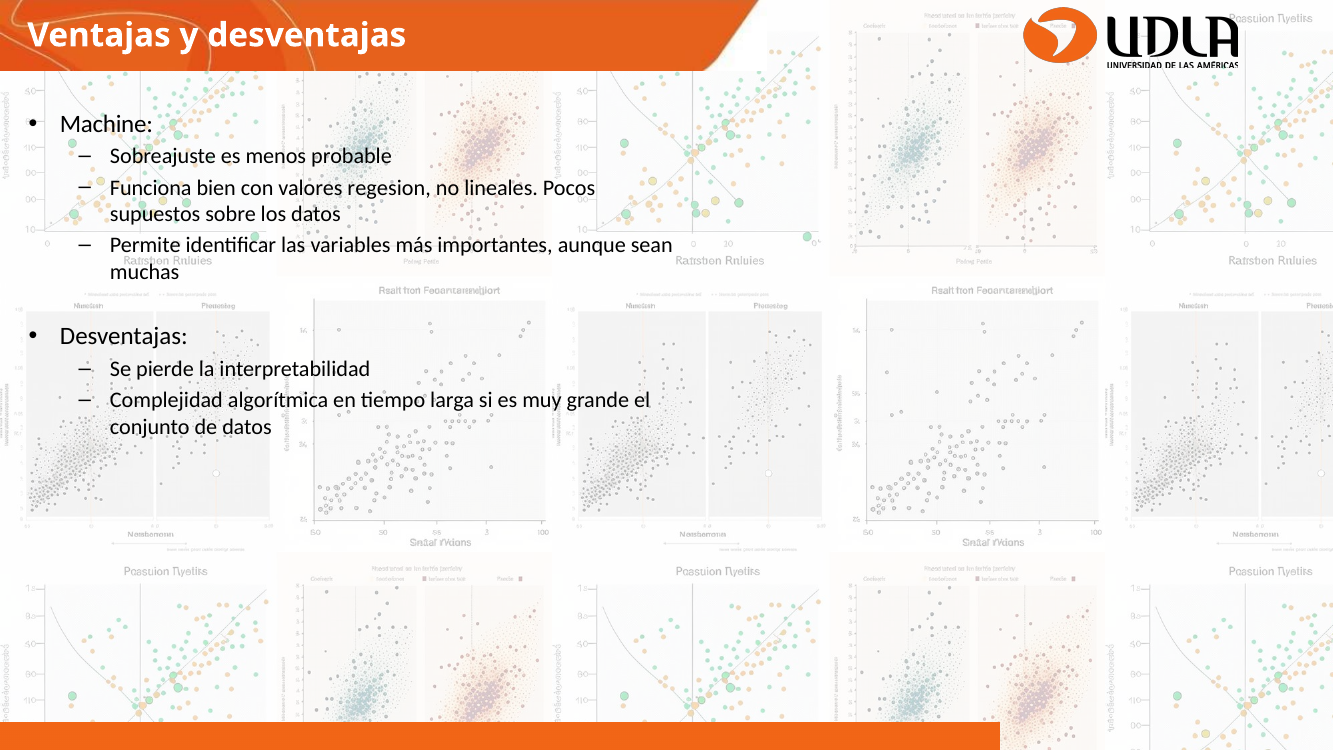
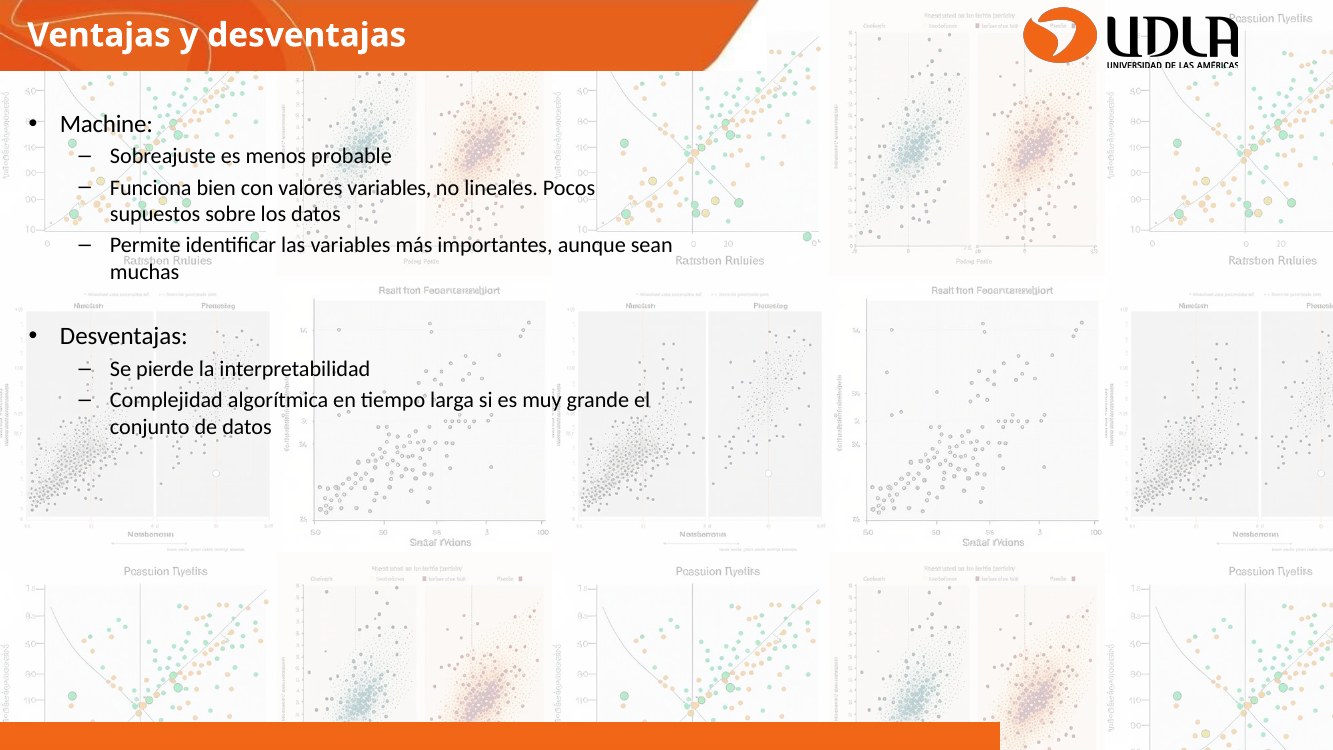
valores regesion: regesion -> variables
